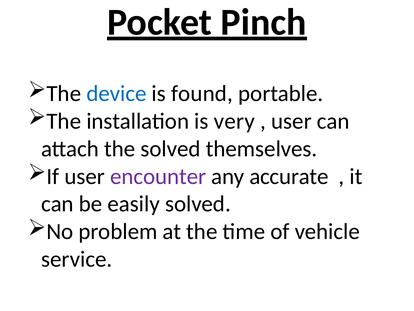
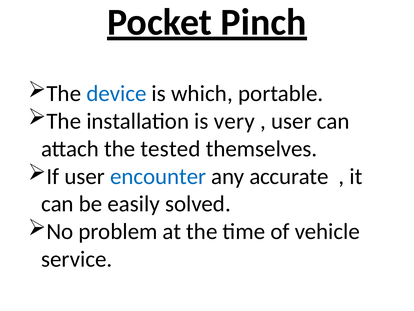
found: found -> which
the solved: solved -> tested
encounter colour: purple -> blue
